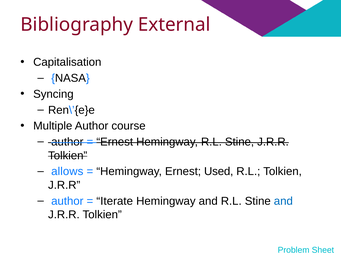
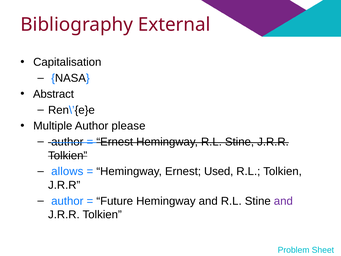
Syncing: Syncing -> Abstract
course: course -> please
Iterate: Iterate -> Future
and at (283, 201) colour: blue -> purple
